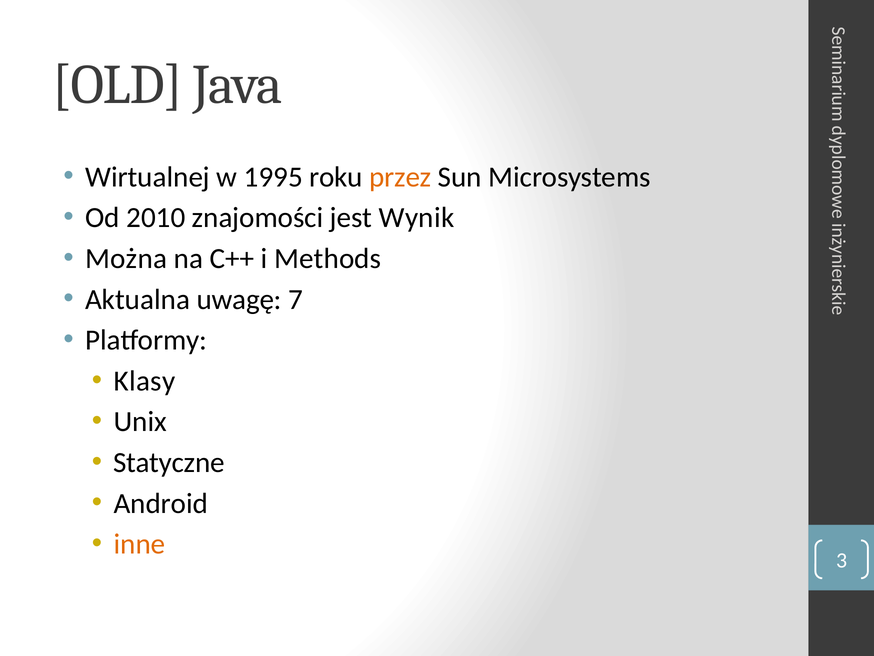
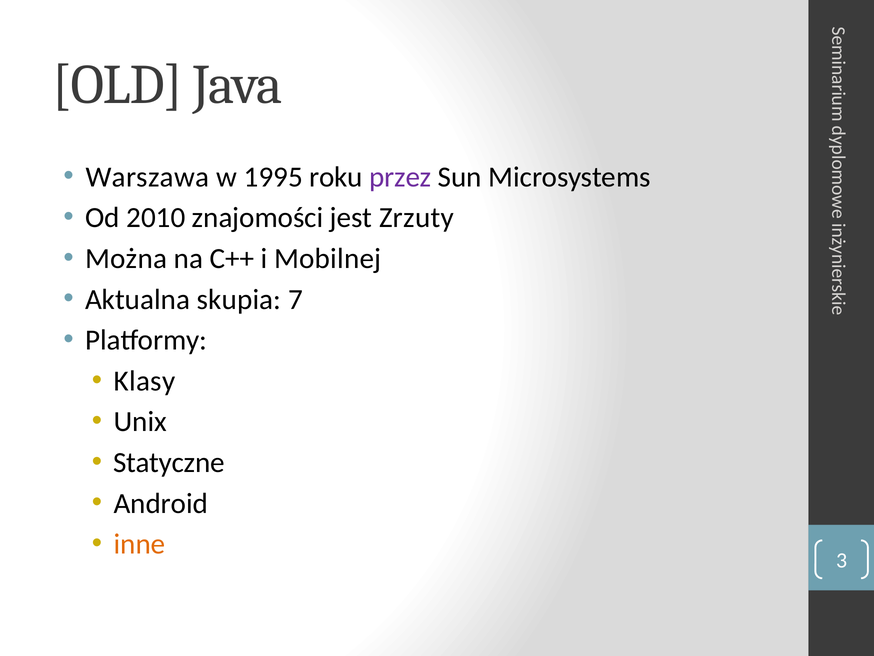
Wirtualnej: Wirtualnej -> Warszawa
przez colour: orange -> purple
Wynik: Wynik -> Zrzuty
Methods: Methods -> Mobilnej
uwagę: uwagę -> skupia
